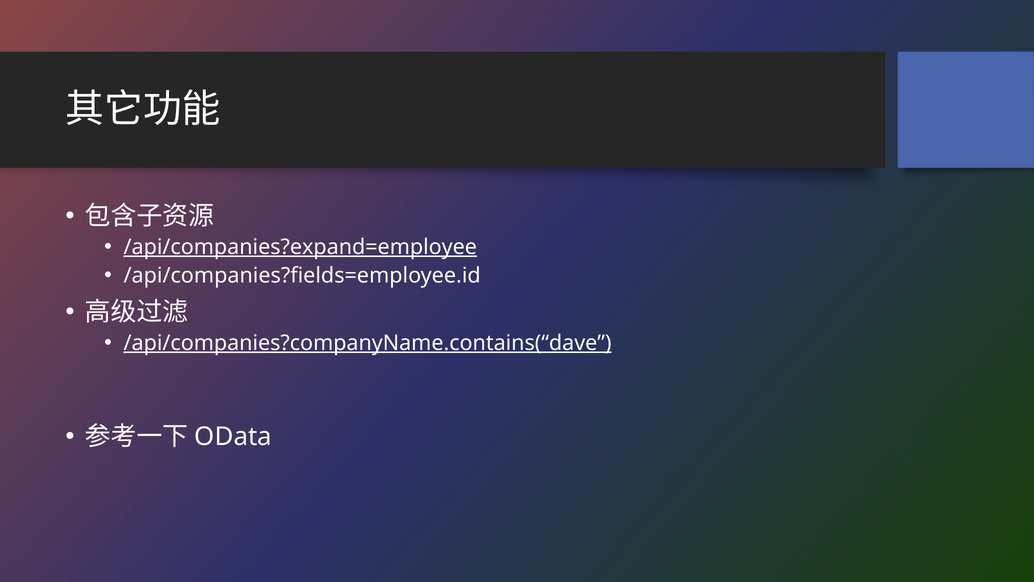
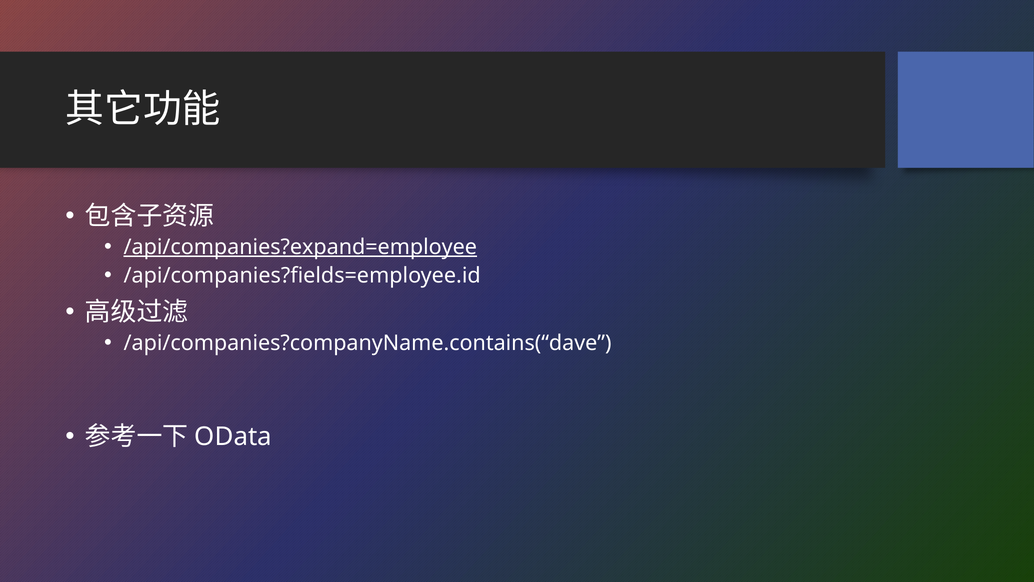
/api/companies?companyName.contains(“dave underline: present -> none
